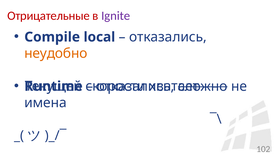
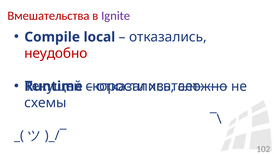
Отрицательные: Отрицательные -> Вмешательства
неудобно colour: orange -> red
имена: имена -> схемы
